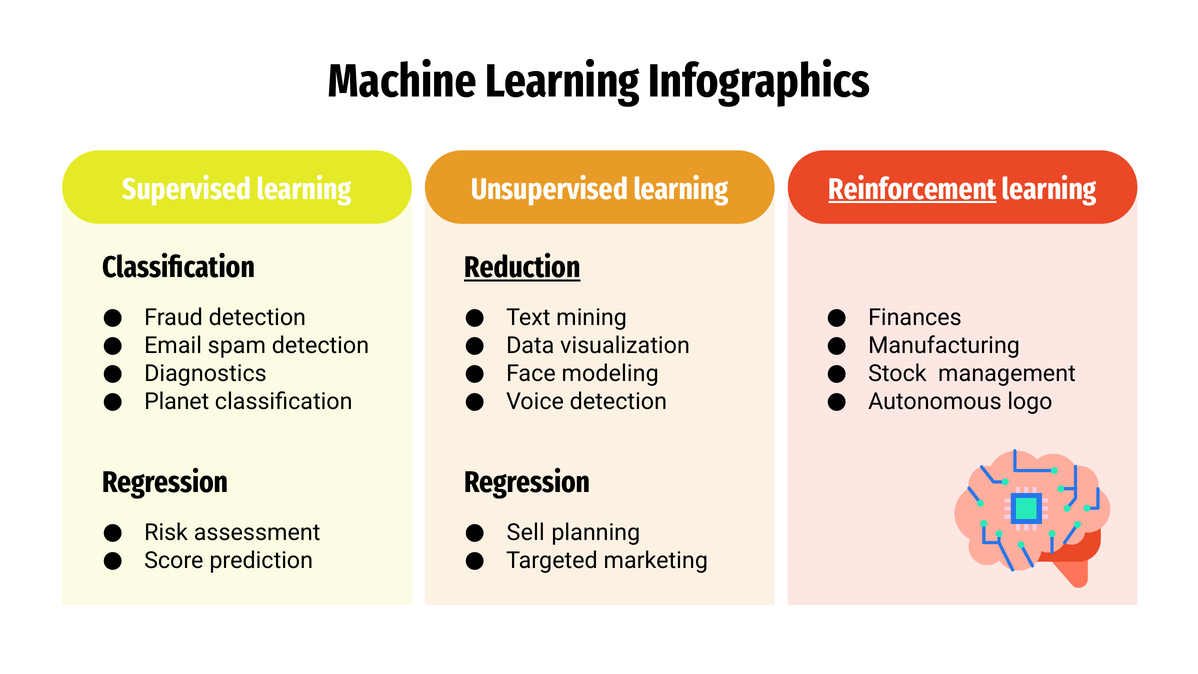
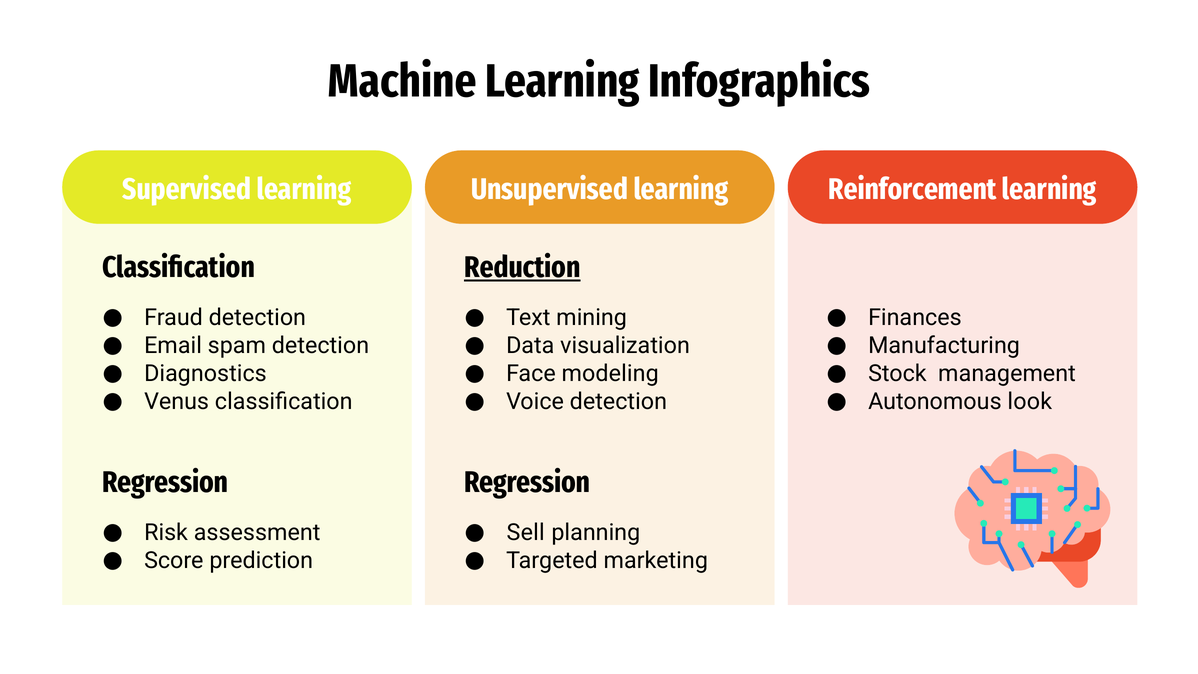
Reinforcement underline: present -> none
Planet: Planet -> Venus
logo: logo -> look
